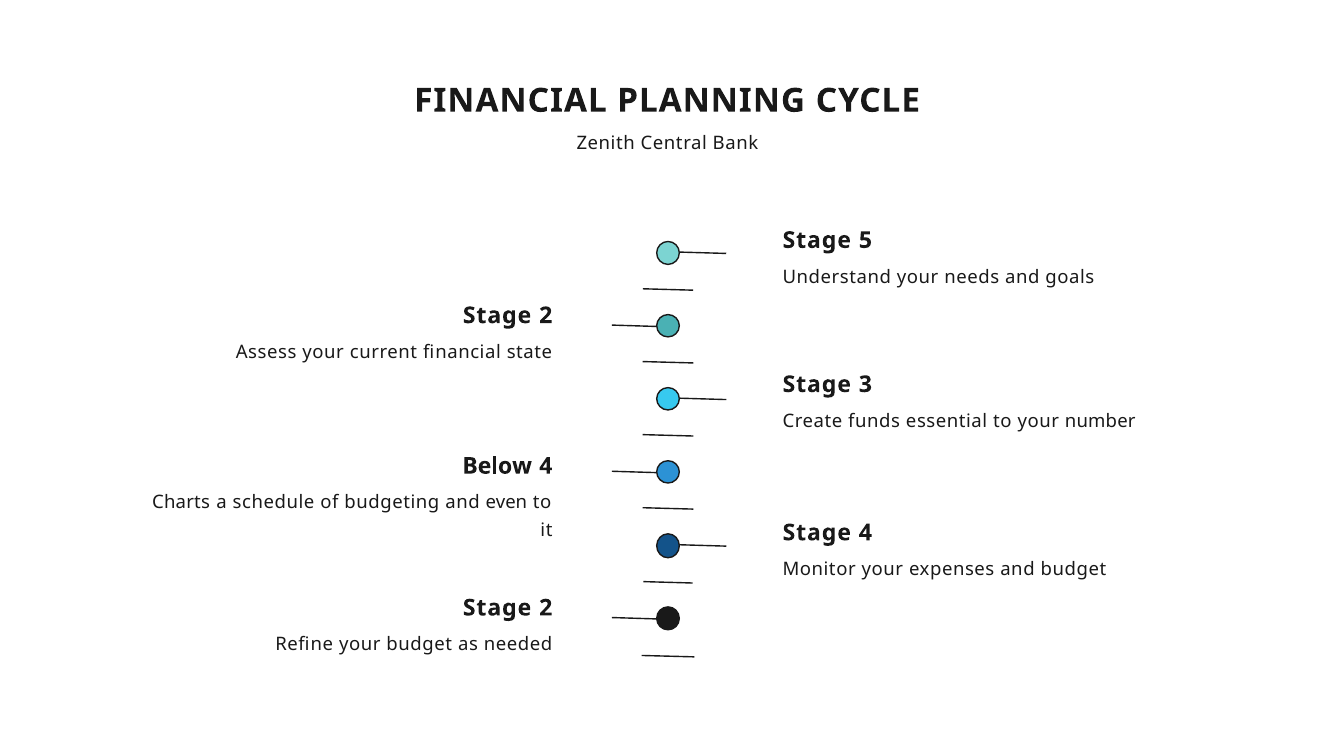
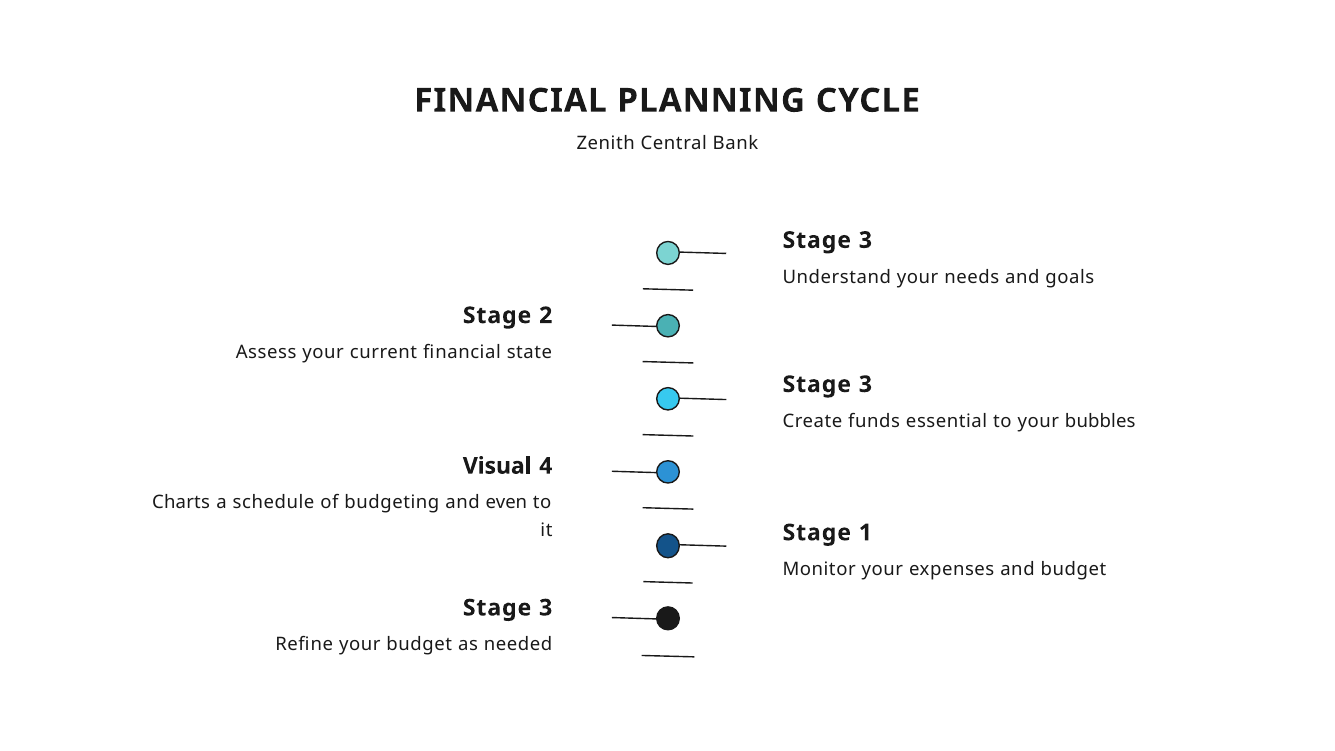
5 at (865, 240): 5 -> 3
number: number -> bubbles
Below: Below -> Visual
Stage 4: 4 -> 1
2 at (546, 608): 2 -> 3
